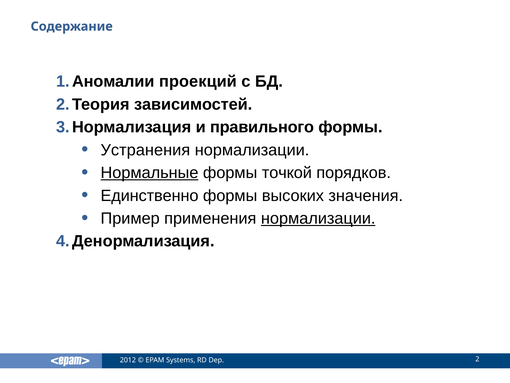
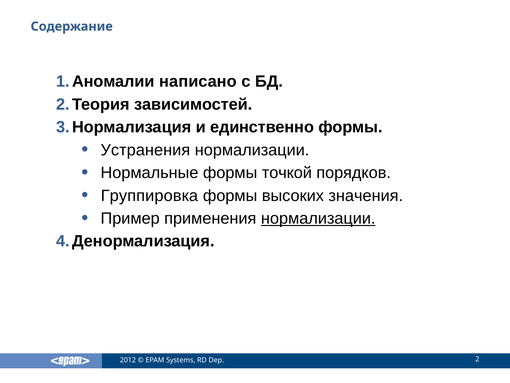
проекций: проекций -> написано
правильного: правильного -> единственно
Нормальные underline: present -> none
Единственно: Единственно -> Группировка
